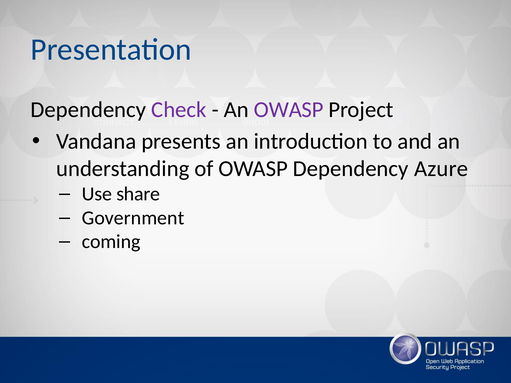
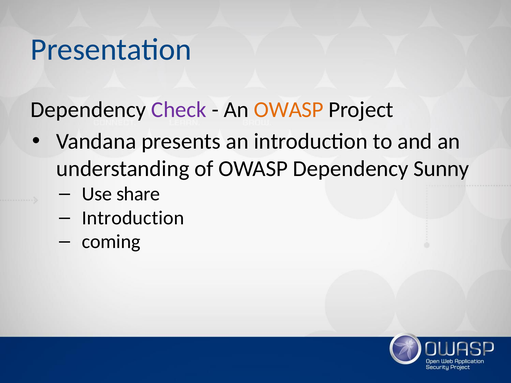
OWASP at (289, 110) colour: purple -> orange
Azure: Azure -> Sunny
Government at (133, 218): Government -> Introduction
